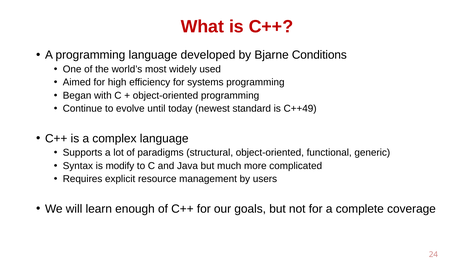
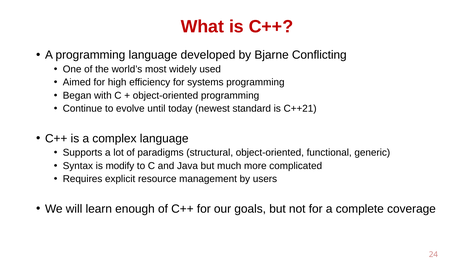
Conditions: Conditions -> Conflicting
C++49: C++49 -> C++21
